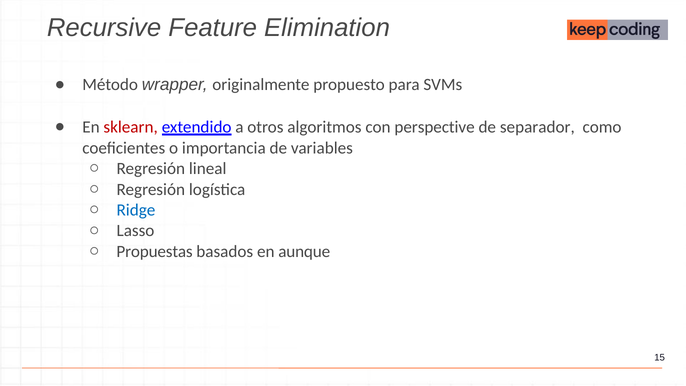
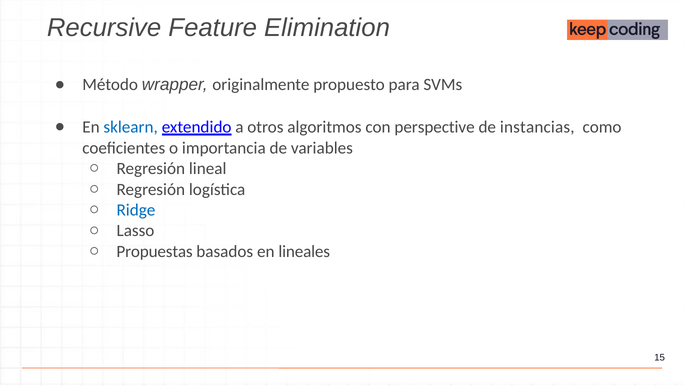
sklearn colour: red -> blue
separador: separador -> instancias
aunque: aunque -> lineales
